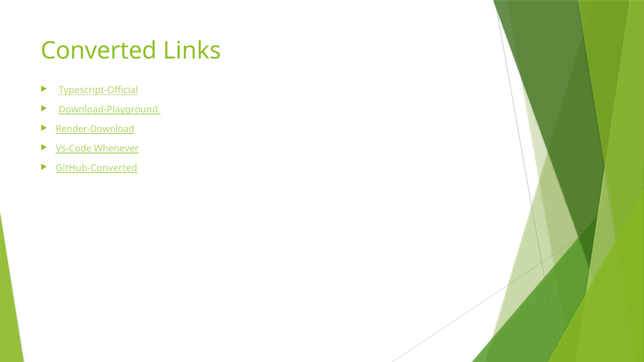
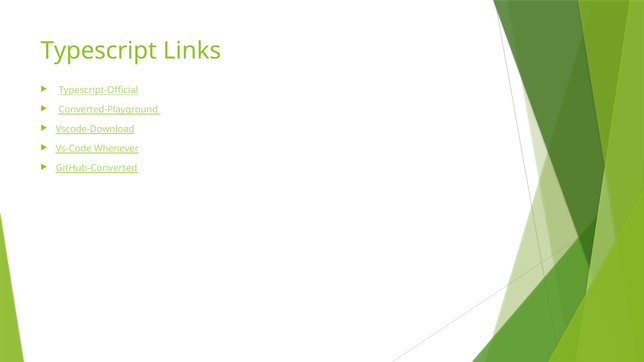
Converted: Converted -> Typescript
Download-Playground: Download-Playground -> Converted-Playground
Render-Download: Render-Download -> Vscode-Download
